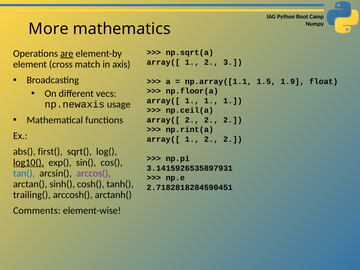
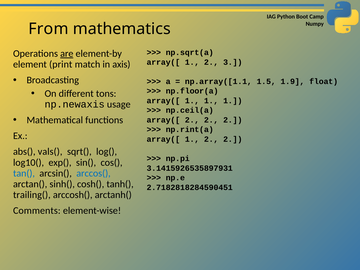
More: More -> From
cross: cross -> print
vecs: vecs -> tons
first(: first( -> vals(
log10( underline: present -> none
arccos( colour: purple -> blue
